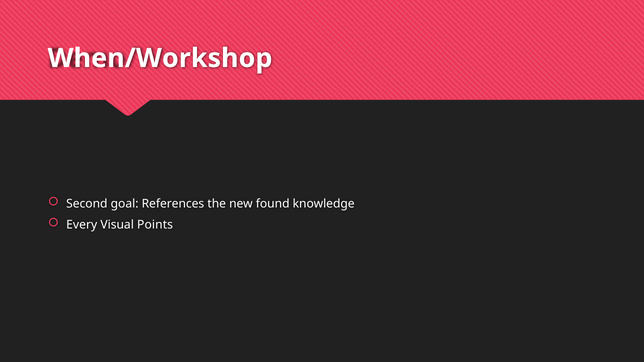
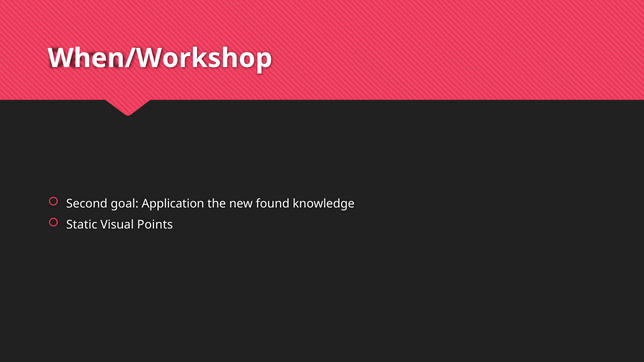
References: References -> Application
Every: Every -> Static
